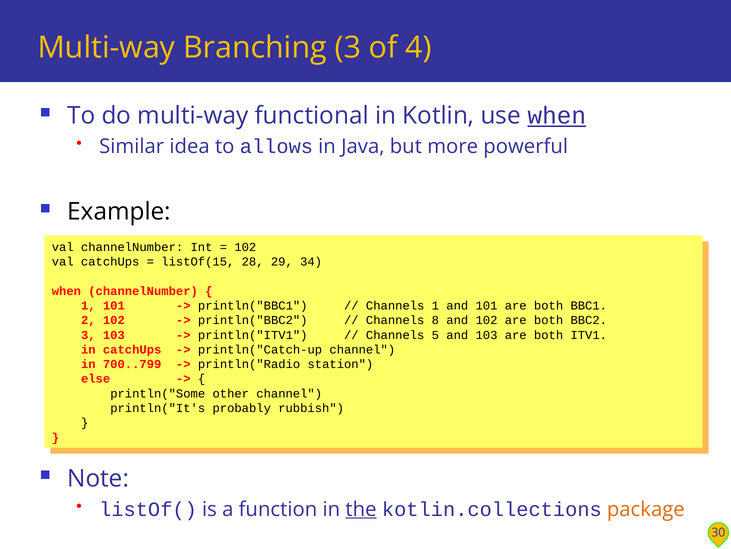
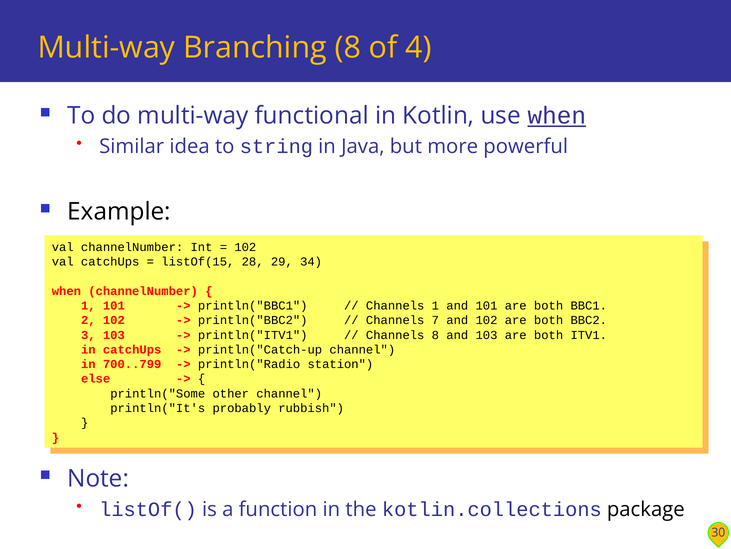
Branching 3: 3 -> 8
allows: allows -> string
8: 8 -> 7
5 at (435, 335): 5 -> 8
the underline: present -> none
package colour: orange -> black
